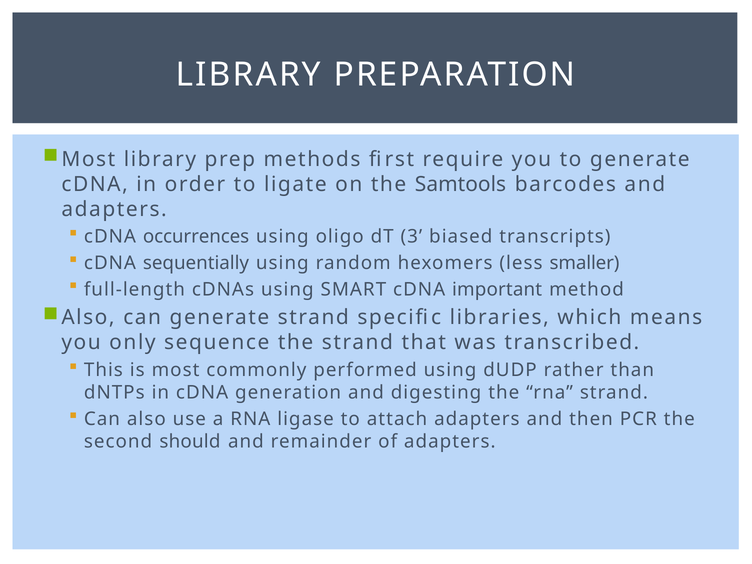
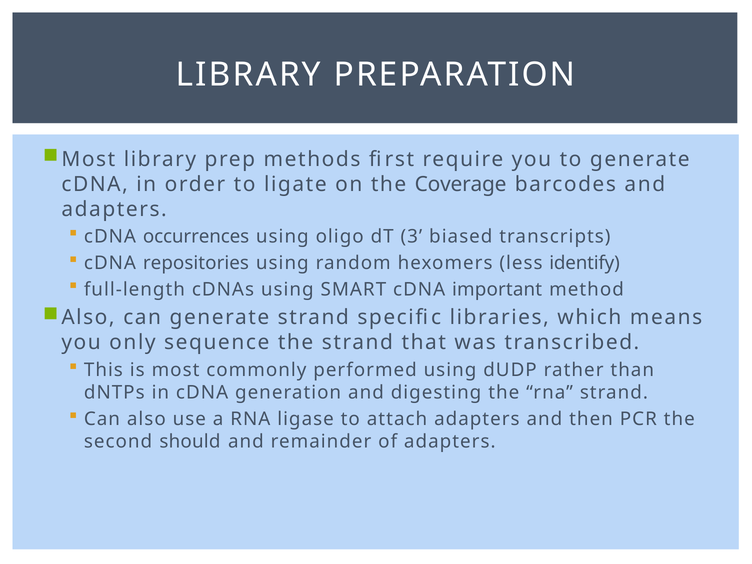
Samtools: Samtools -> Coverage
sequentially: sequentially -> repositories
smaller: smaller -> identify
